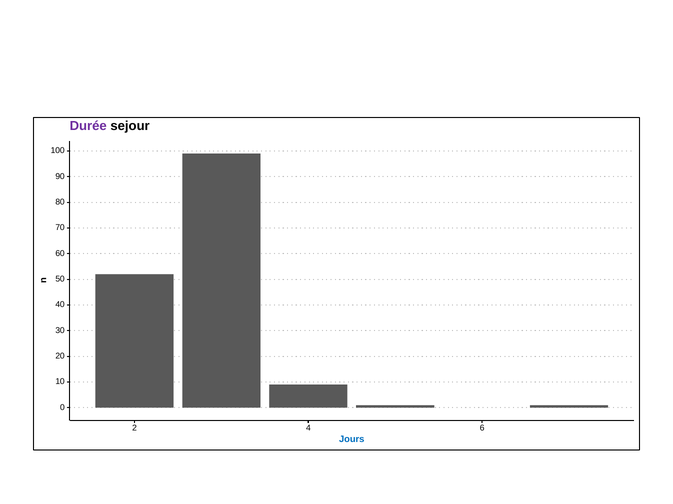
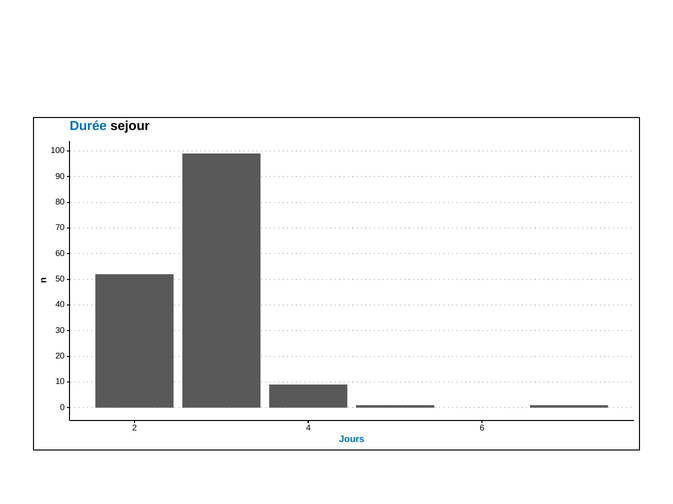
Durée colour: purple -> blue
